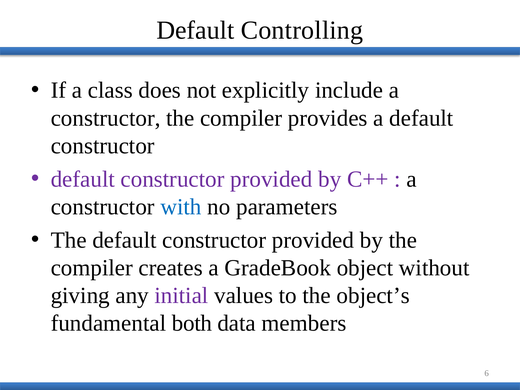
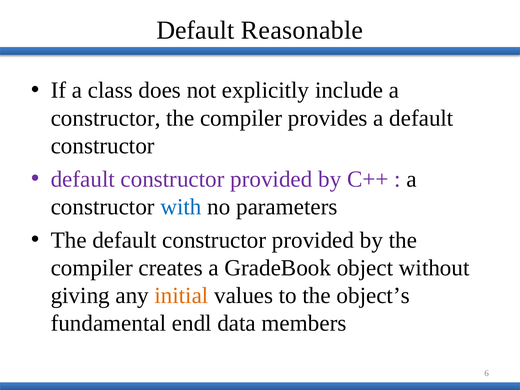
Controlling: Controlling -> Reasonable
initial colour: purple -> orange
both: both -> endl
